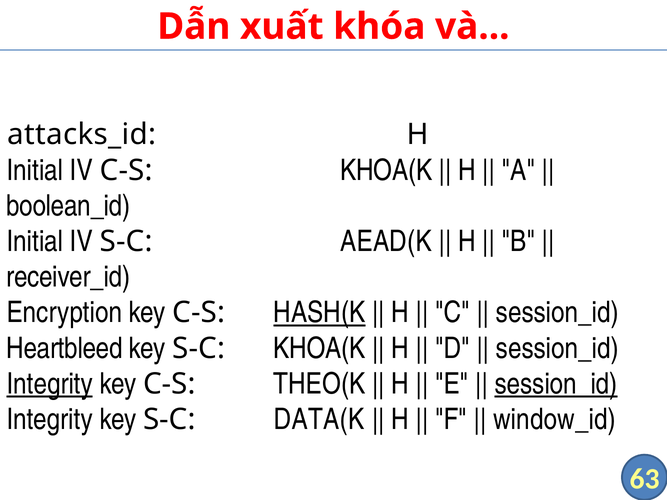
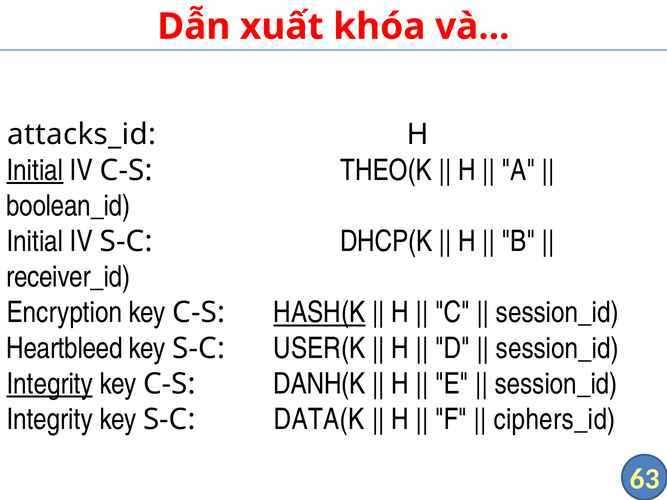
Initial at (35, 170) underline: none -> present
C-S KHOA(K: KHOA(K -> THEO(K
AEAD(K: AEAD(K -> DHCP(K
S-C KHOA(K: KHOA(K -> USER(K
THEO(K: THEO(K -> DANH(K
session_id at (556, 384) underline: present -> none
window_id: window_id -> ciphers_id
